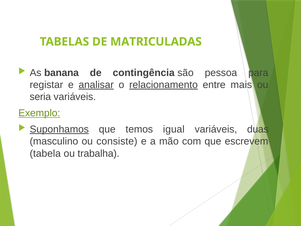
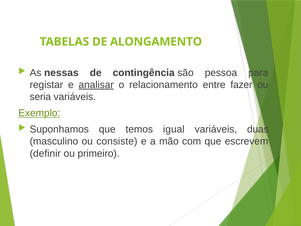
MATRICULADAS: MATRICULADAS -> ALONGAMENTO
banana: banana -> nessas
relacionamento underline: present -> none
mais: mais -> fazer
Suponhamos underline: present -> none
tabela: tabela -> definir
trabalha: trabalha -> primeiro
